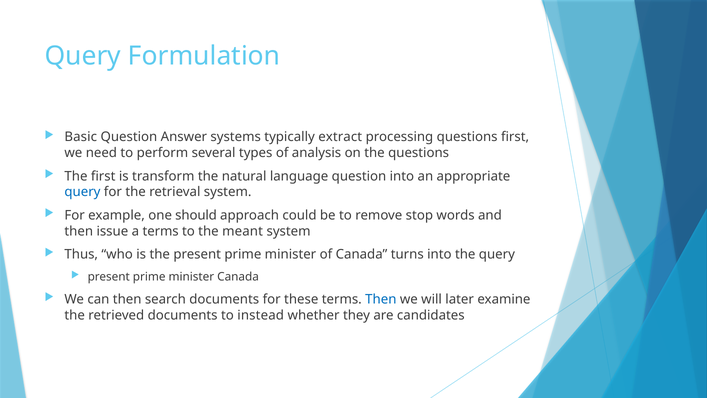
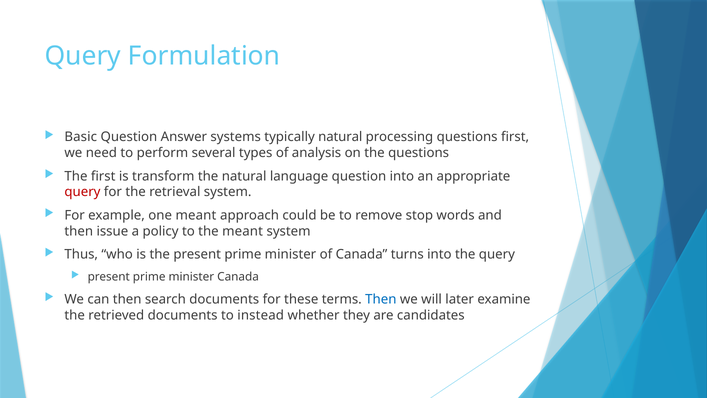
typically extract: extract -> natural
query at (82, 192) colour: blue -> red
one should: should -> meant
a terms: terms -> policy
